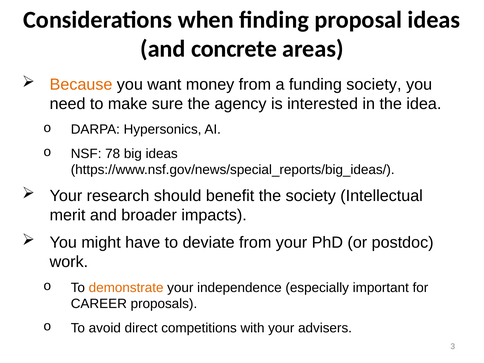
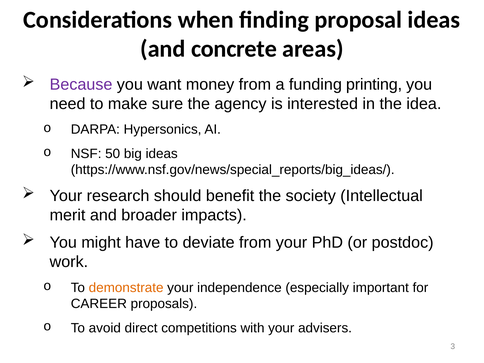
Because colour: orange -> purple
funding society: society -> printing
78: 78 -> 50
